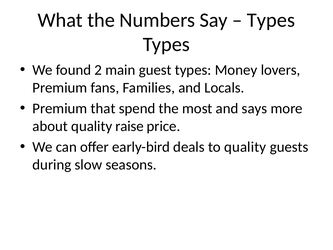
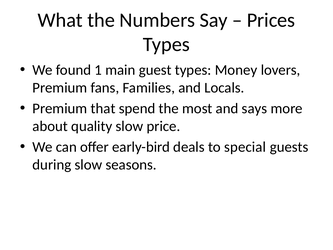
Types at (271, 20): Types -> Prices
2: 2 -> 1
quality raise: raise -> slow
to quality: quality -> special
